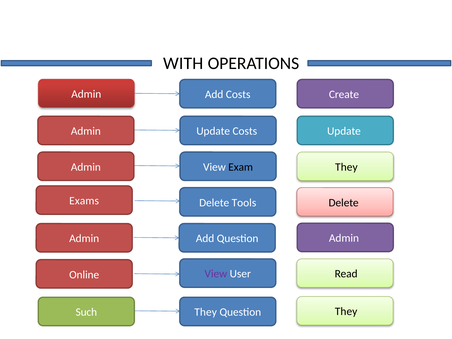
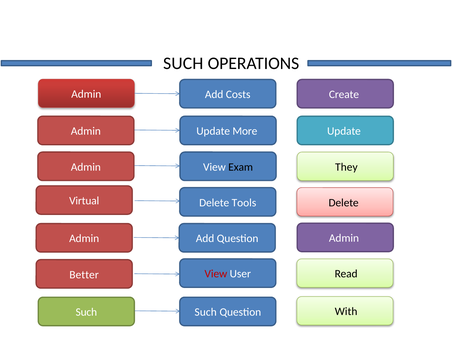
WITH at (183, 63): WITH -> SUCH
Update Costs: Costs -> More
Exams: Exams -> Virtual
View at (216, 274) colour: purple -> red
Online: Online -> Better
They at (346, 312): They -> With
They at (206, 312): They -> Such
